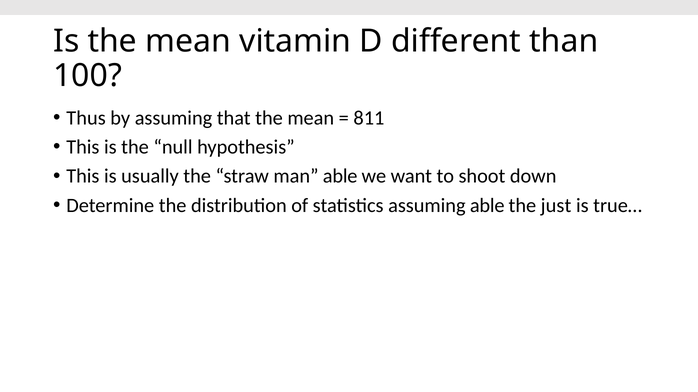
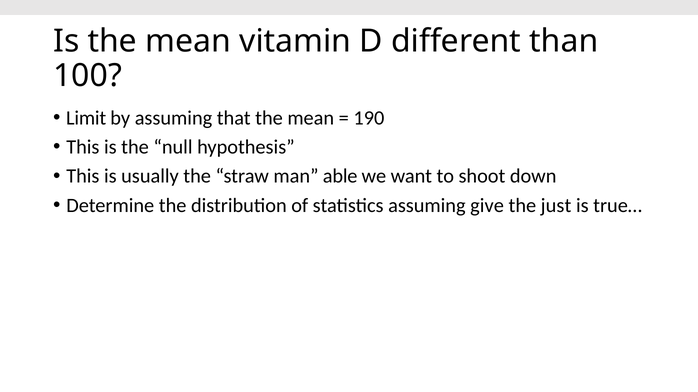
Thus: Thus -> Limit
811: 811 -> 190
assuming able: able -> give
